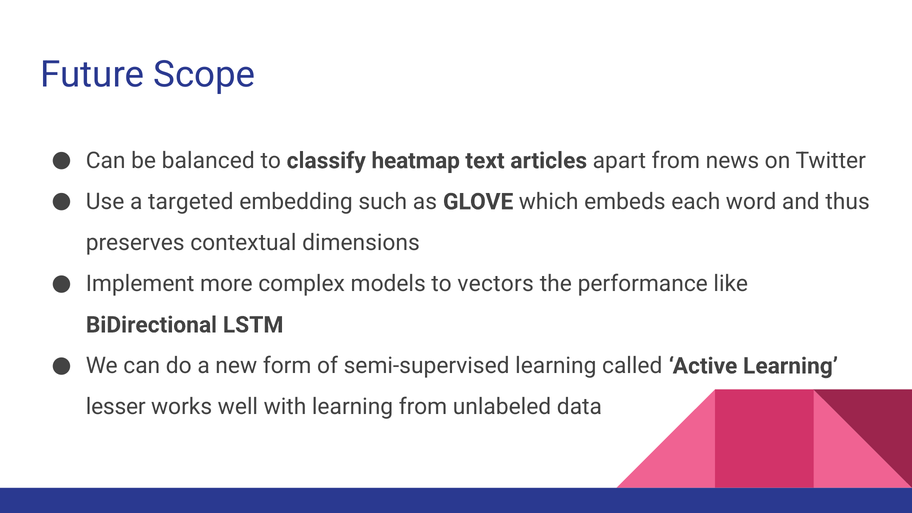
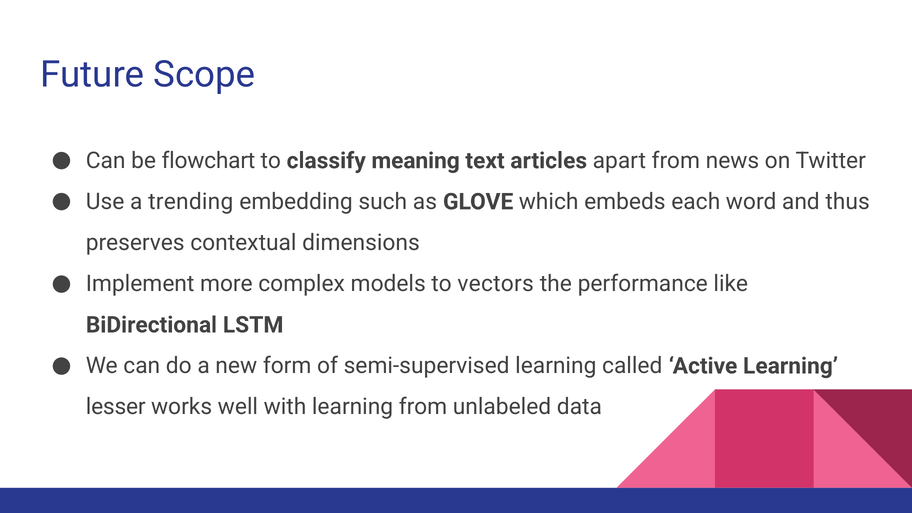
balanced: balanced -> flowchart
heatmap: heatmap -> meaning
targeted: targeted -> trending
